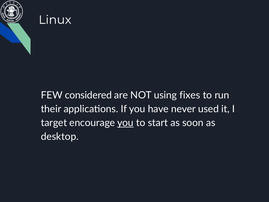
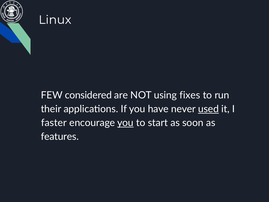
used underline: none -> present
target: target -> faster
desktop: desktop -> features
